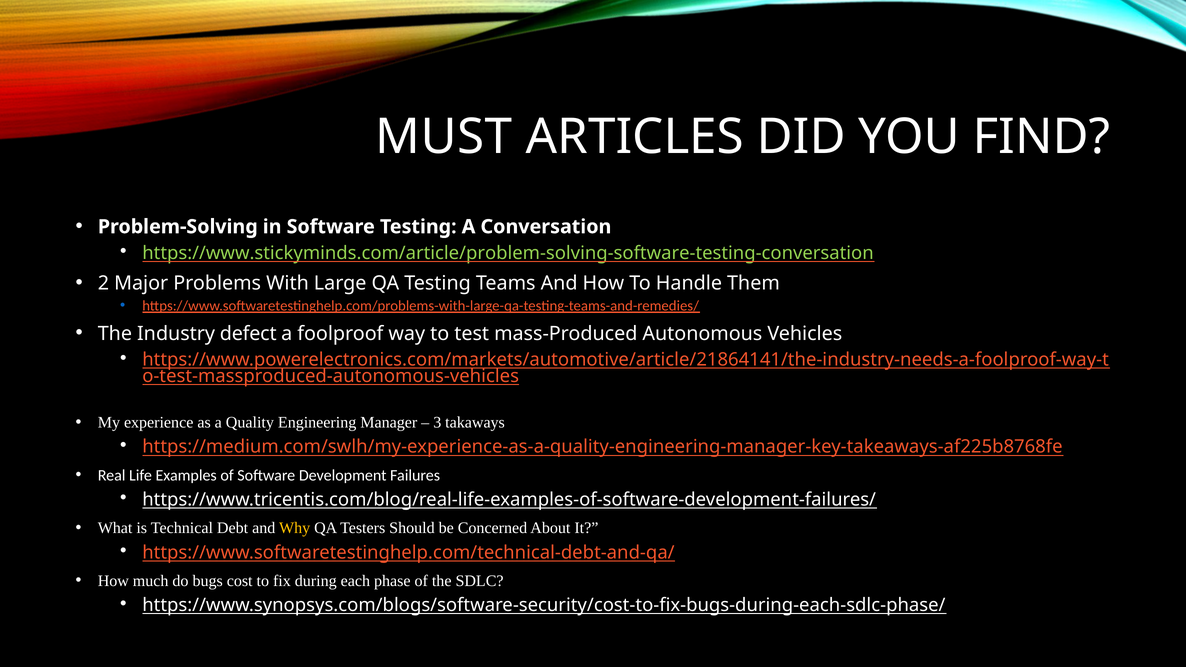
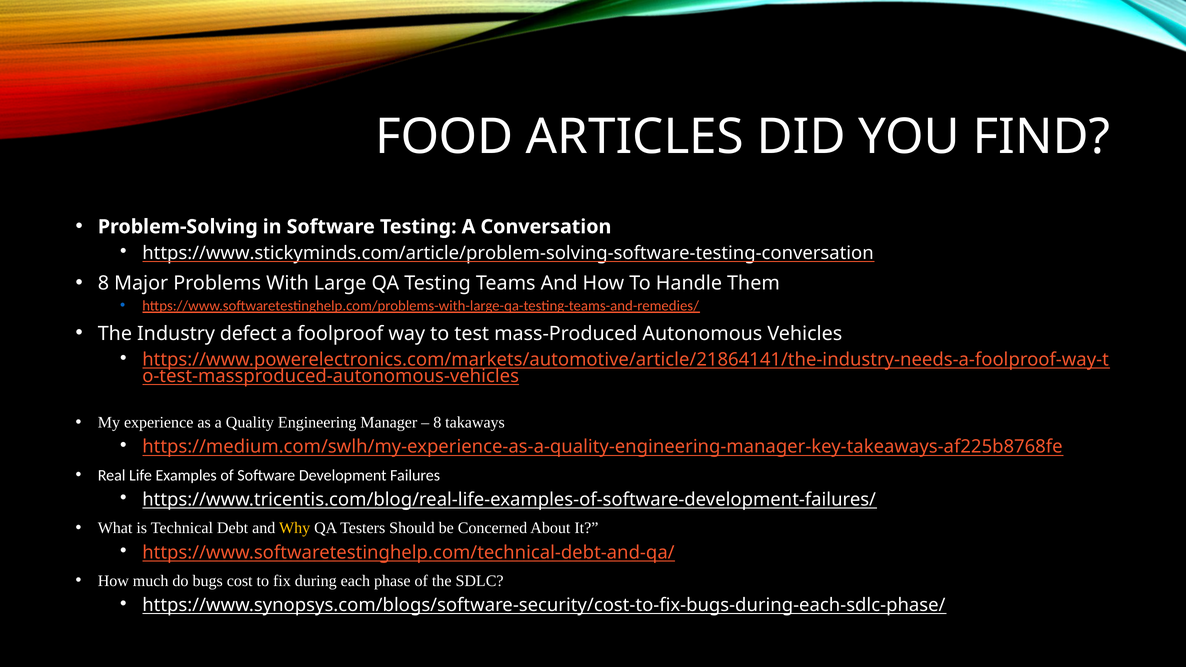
MUST: MUST -> FOOD
https://www.stickyminds.com/article/problem-solving-software-testing-conversation colour: light green -> white
2 at (103, 283): 2 -> 8
3 at (437, 423): 3 -> 8
